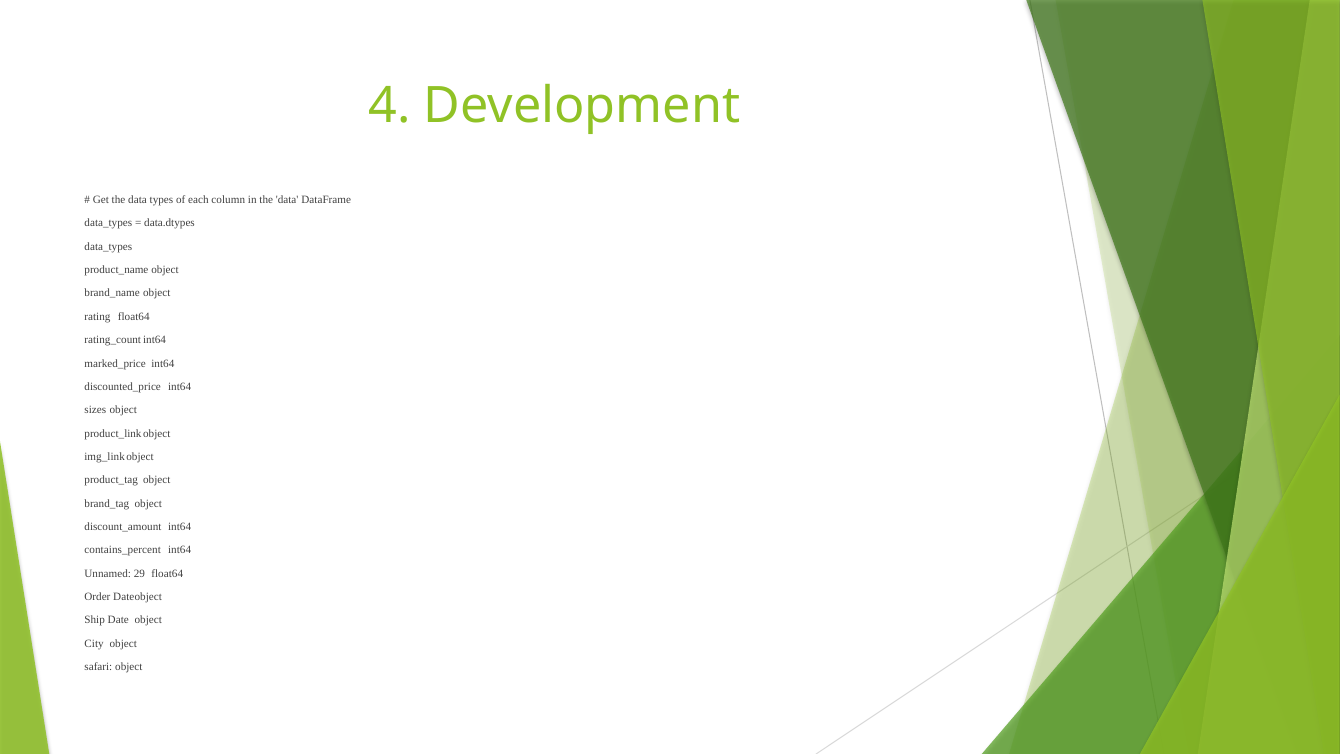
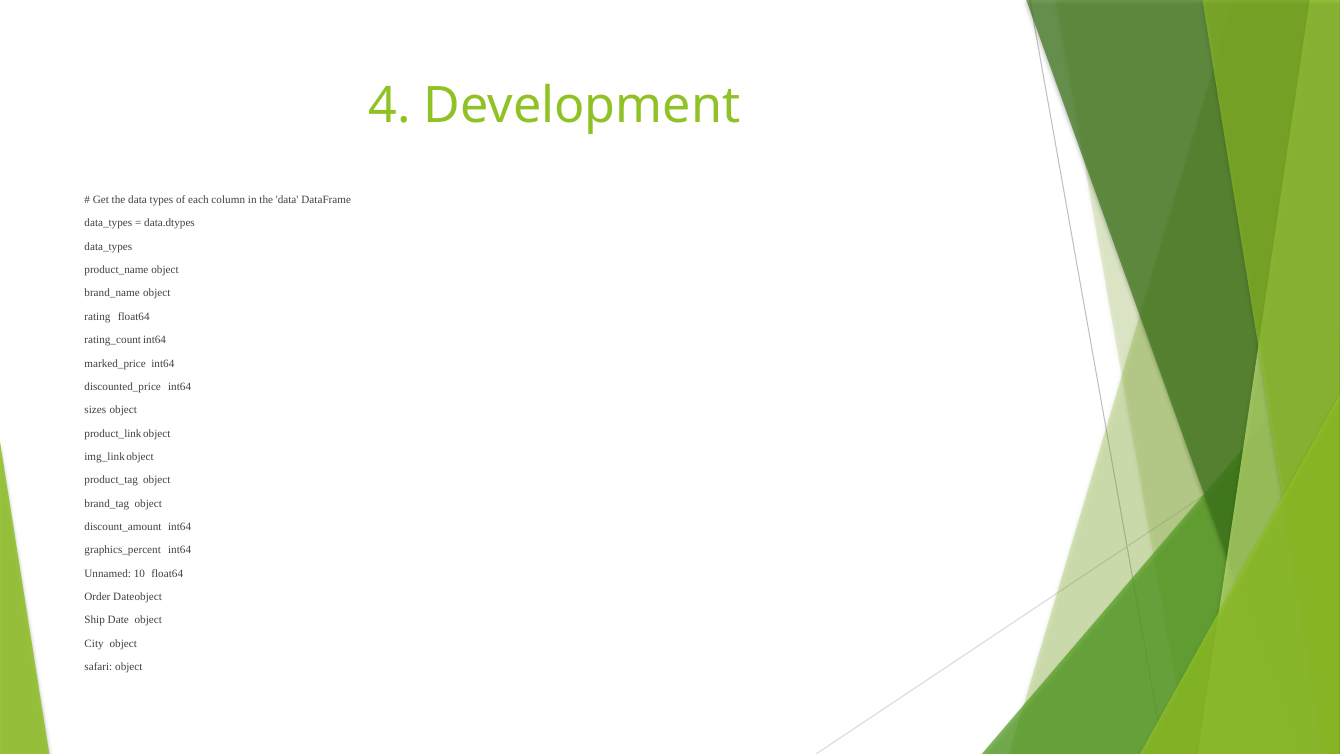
contains_percent: contains_percent -> graphics_percent
29: 29 -> 10
